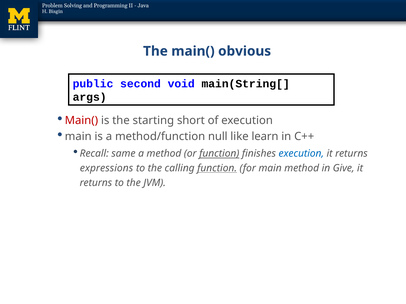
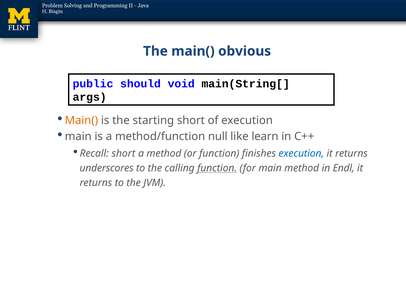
second: second -> should
Main( at (81, 121) colour: red -> orange
Recall same: same -> short
function at (219, 154) underline: present -> none
expressions: expressions -> underscores
Give: Give -> Endl
